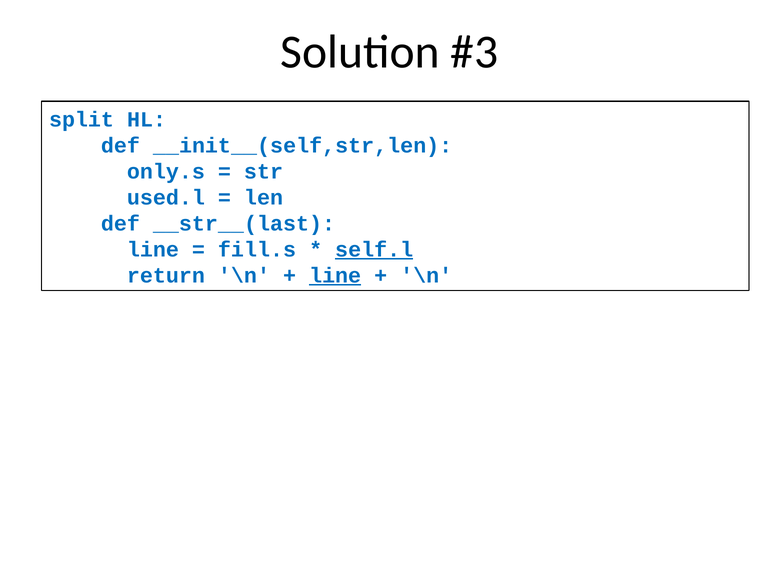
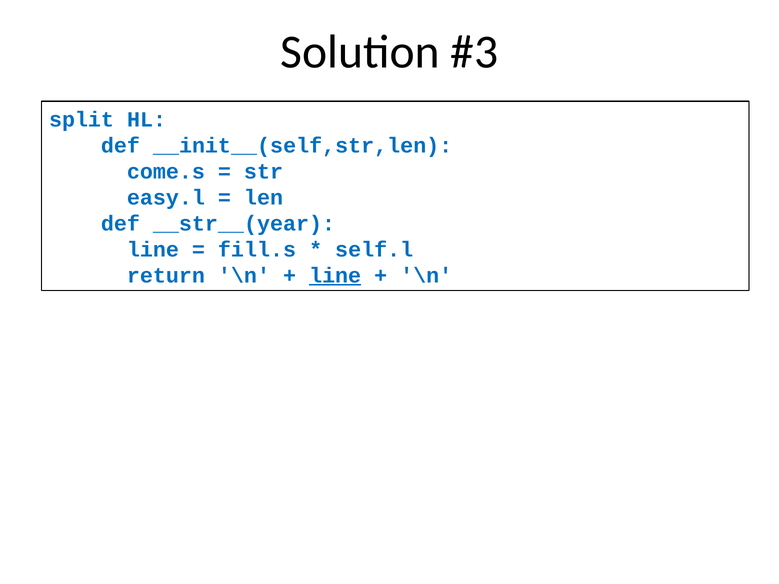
only.s: only.s -> come.s
used.l: used.l -> easy.l
__str__(last: __str__(last -> __str__(year
self.l underline: present -> none
